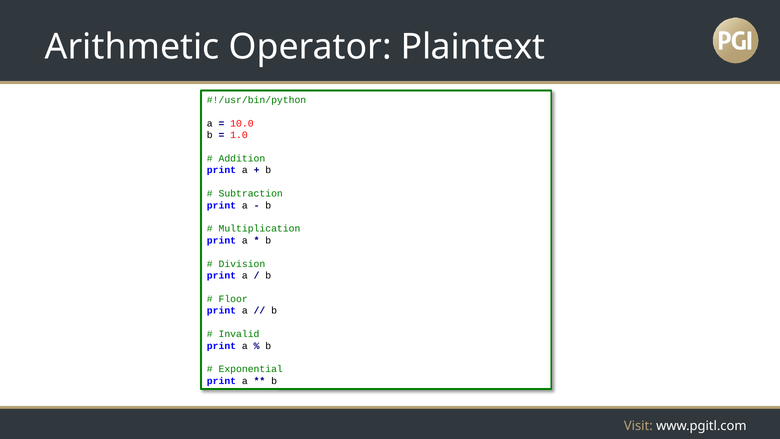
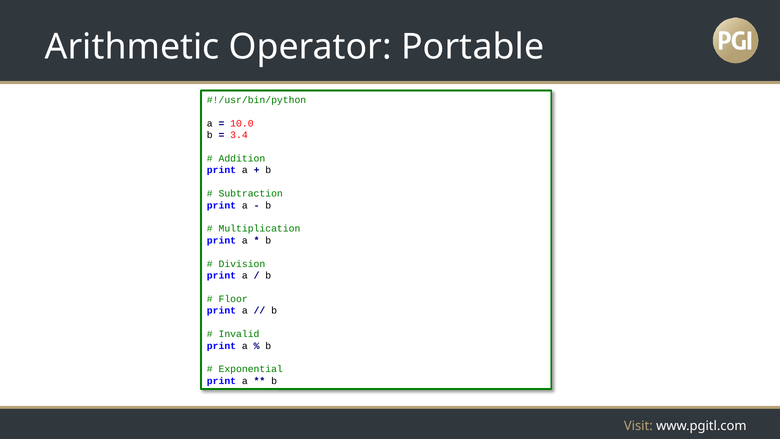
Plaintext: Plaintext -> Portable
1.0: 1.0 -> 3.4
